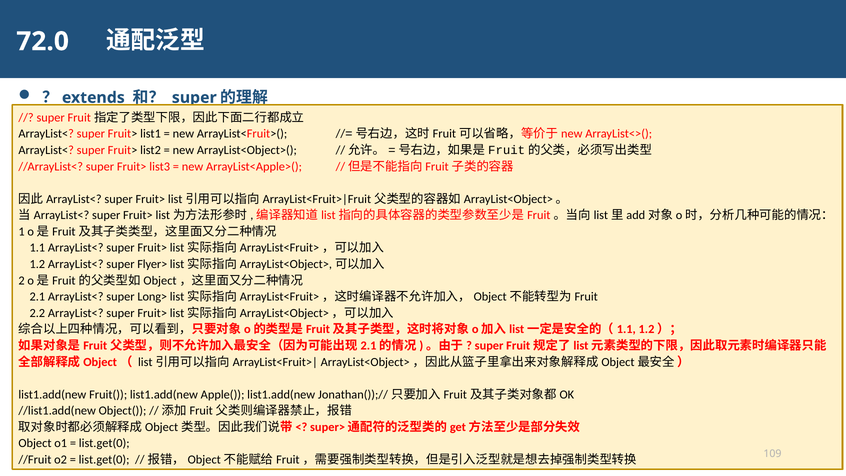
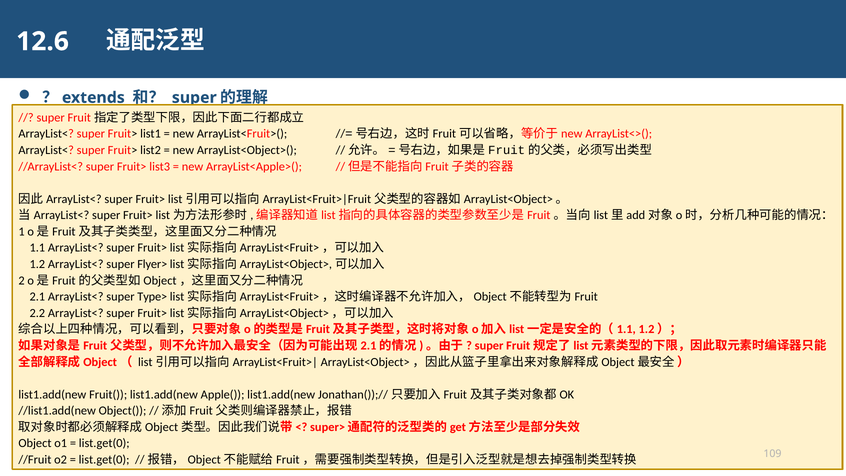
72.0: 72.0 -> 12.6
Long>: Long> -> Type>
